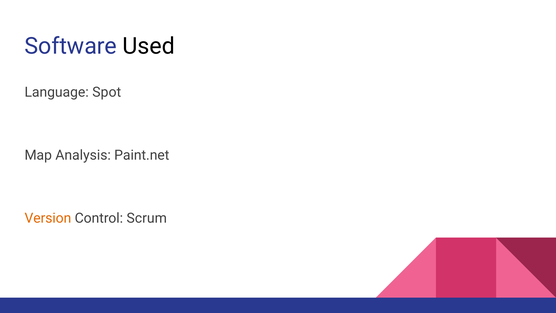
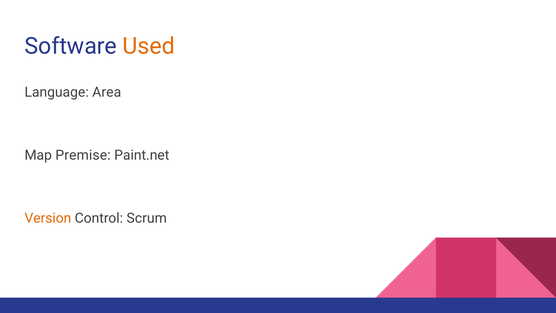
Used colour: black -> orange
Spot: Spot -> Area
Analysis: Analysis -> Premise
